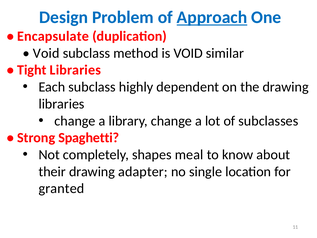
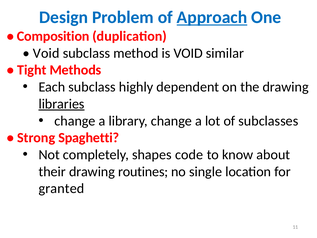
Encapsulate: Encapsulate -> Composition
Tight Libraries: Libraries -> Methods
libraries at (62, 104) underline: none -> present
meal: meal -> code
adapter: adapter -> routines
